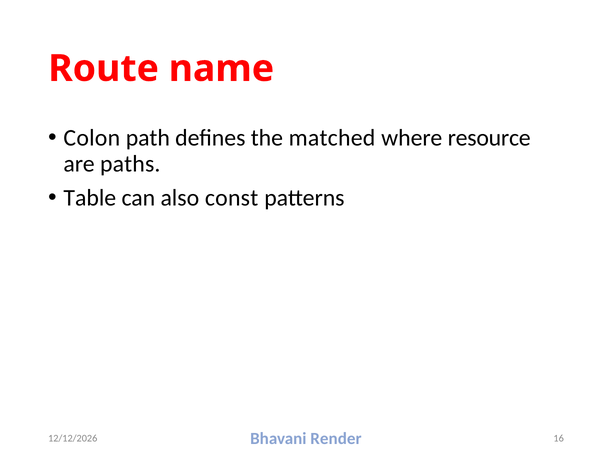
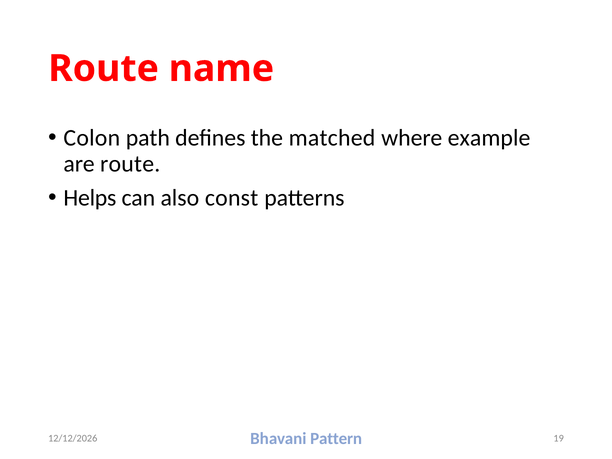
resource: resource -> example
are paths: paths -> route
Table: Table -> Helps
Render: Render -> Pattern
16: 16 -> 19
